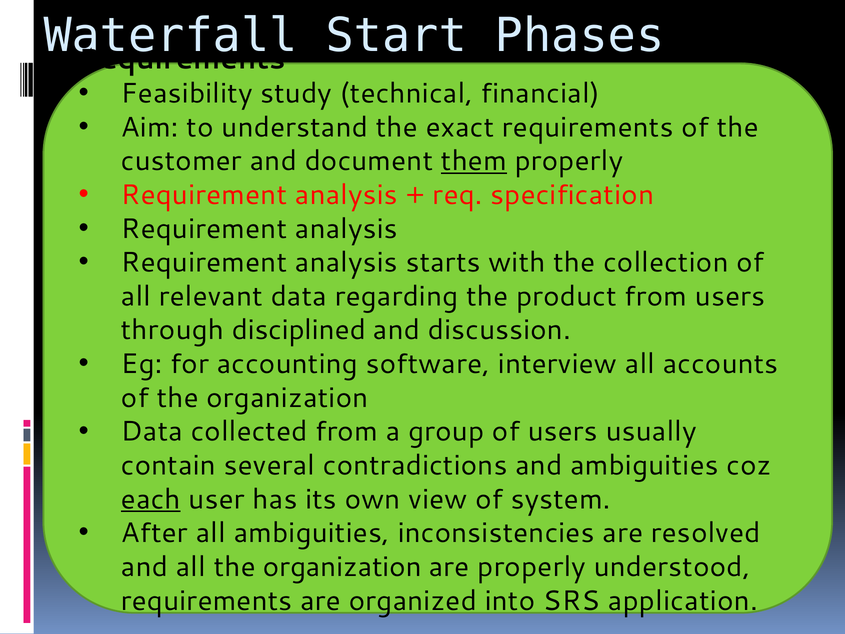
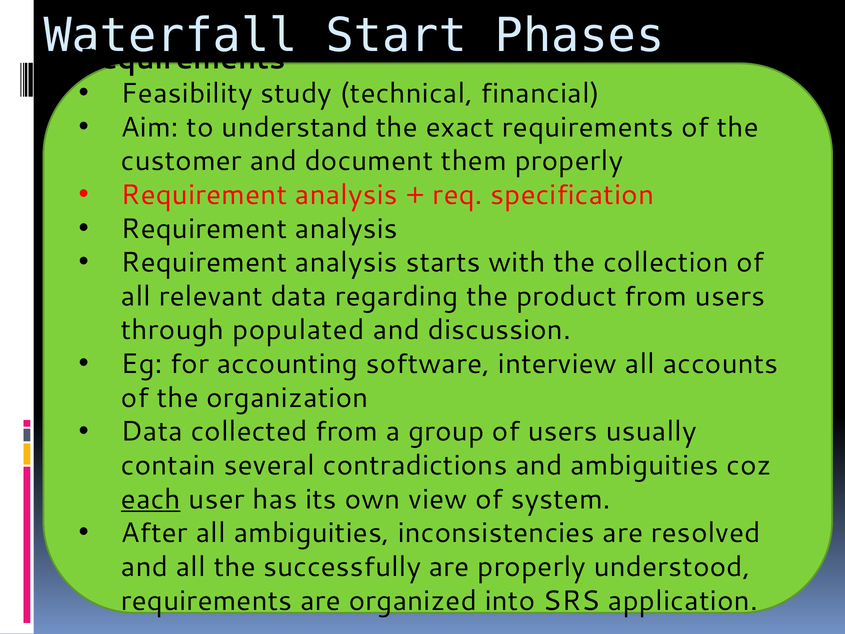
them underline: present -> none
disciplined: disciplined -> populated
all the organization: organization -> successfully
